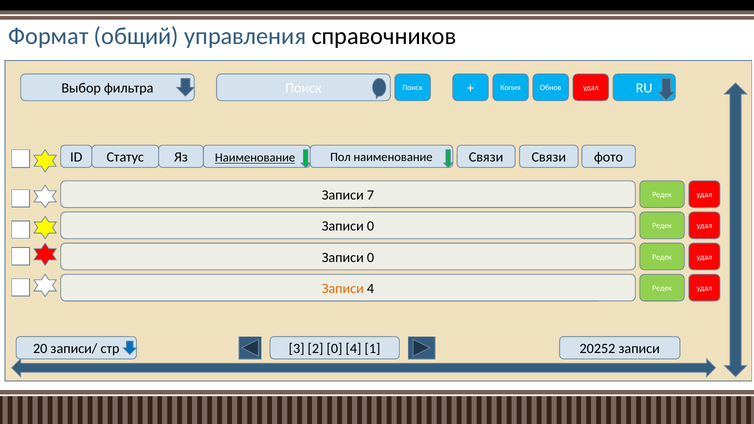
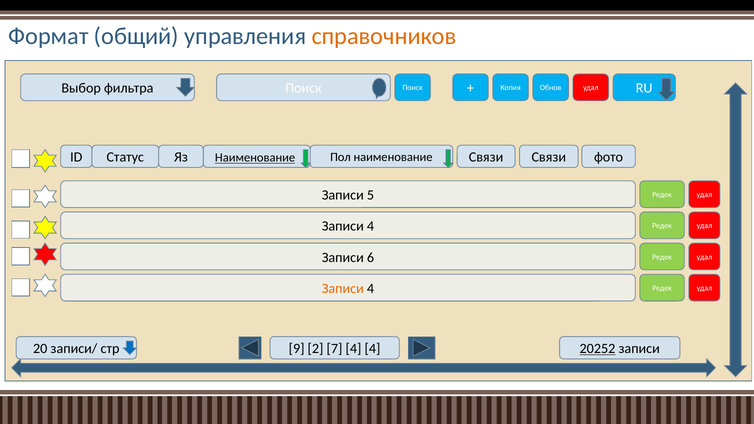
справочников colour: black -> orange
7: 7 -> 5
0 at (371, 226): 0 -> 4
0 at (371, 258): 0 -> 6
3: 3 -> 9
2 0: 0 -> 7
4 1: 1 -> 4
20252 underline: none -> present
